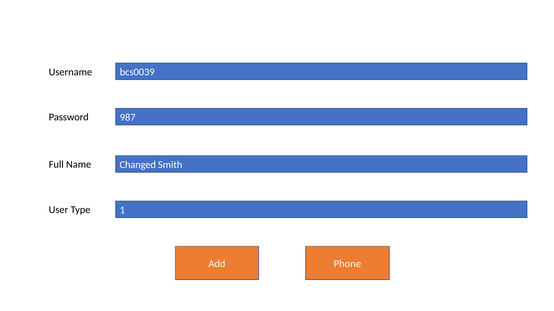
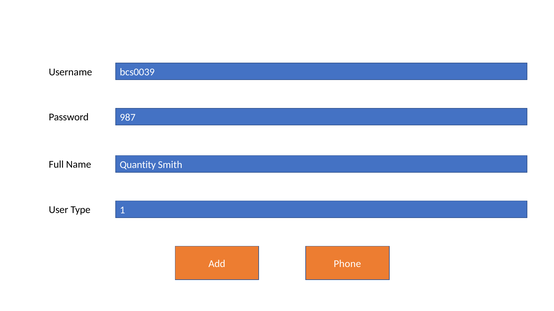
Changed: Changed -> Quantity
